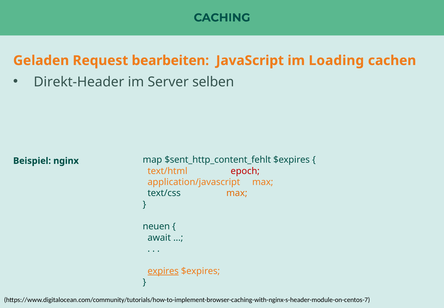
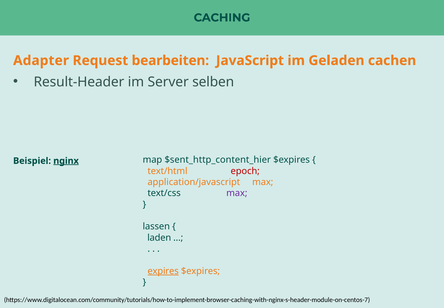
Geladen: Geladen -> Adapter
Loading: Loading -> Geladen
Direkt-Header: Direkt-Header -> Result-Header
$sent_http_content_fehlt: $sent_http_content_fehlt -> $sent_http_content_hier
nginx underline: none -> present
max at (237, 193) colour: orange -> purple
neuen: neuen -> lassen
await: await -> laden
